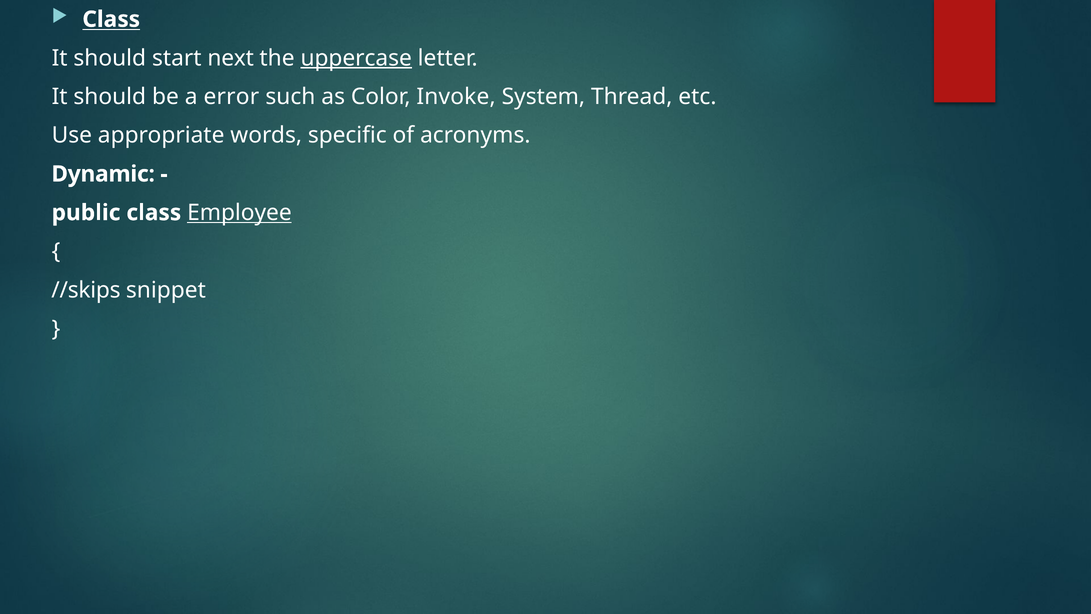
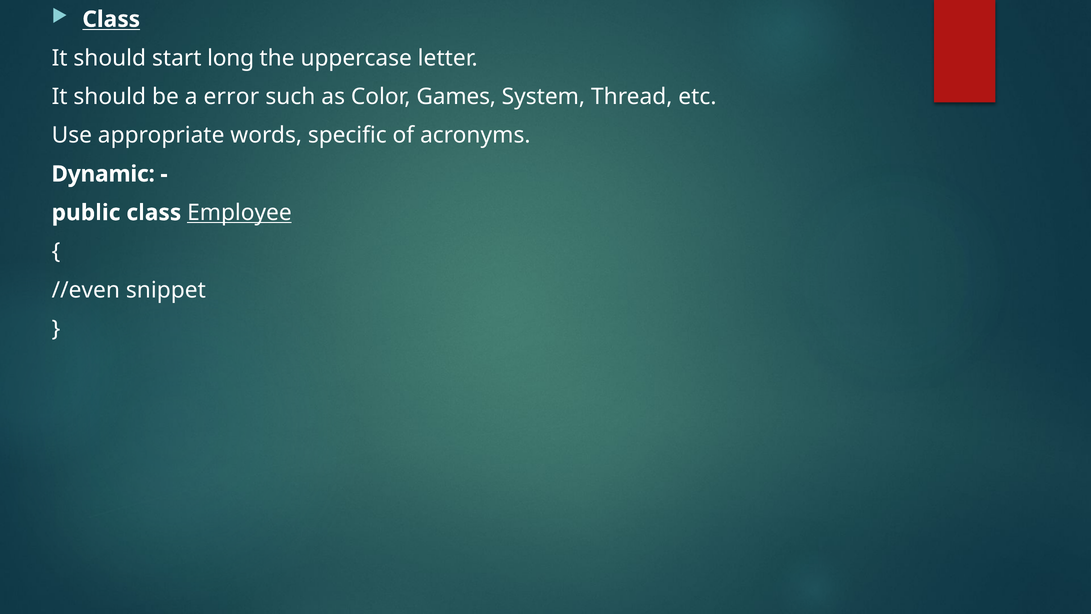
next: next -> long
uppercase underline: present -> none
Invoke: Invoke -> Games
//skips: //skips -> //even
